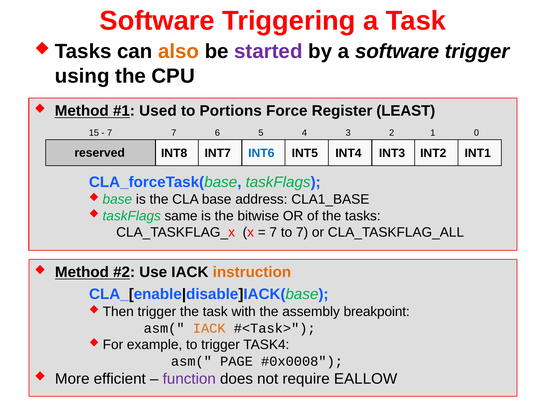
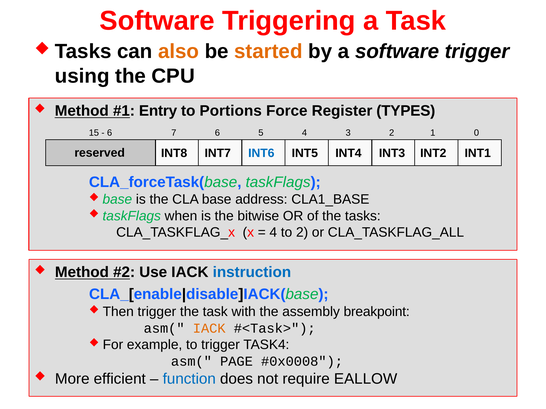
started colour: purple -> orange
Used: Used -> Entry
LEAST: LEAST -> TYPES
7 at (110, 133): 7 -> 6
same: same -> when
7 at (273, 233): 7 -> 4
to 7: 7 -> 2
instruction colour: orange -> blue
function colour: purple -> blue
